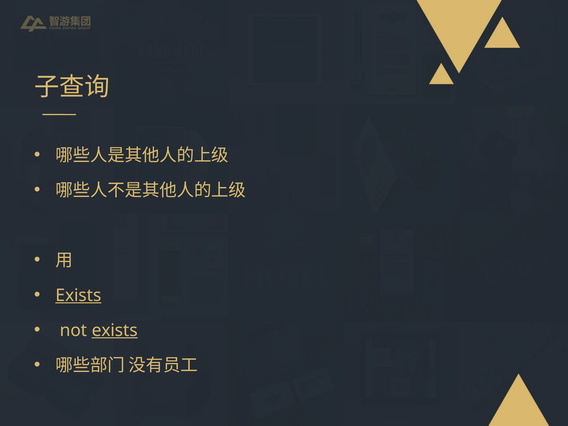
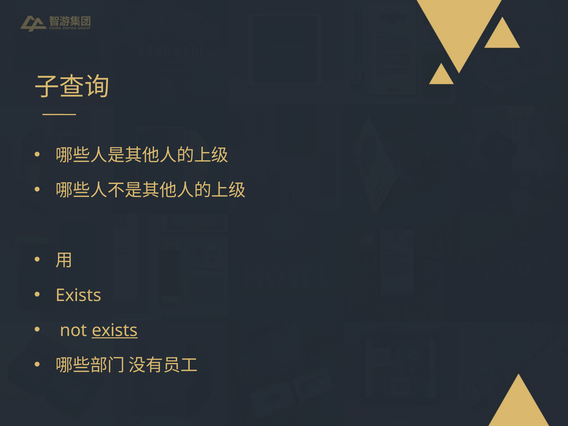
Exists at (78, 295) underline: present -> none
